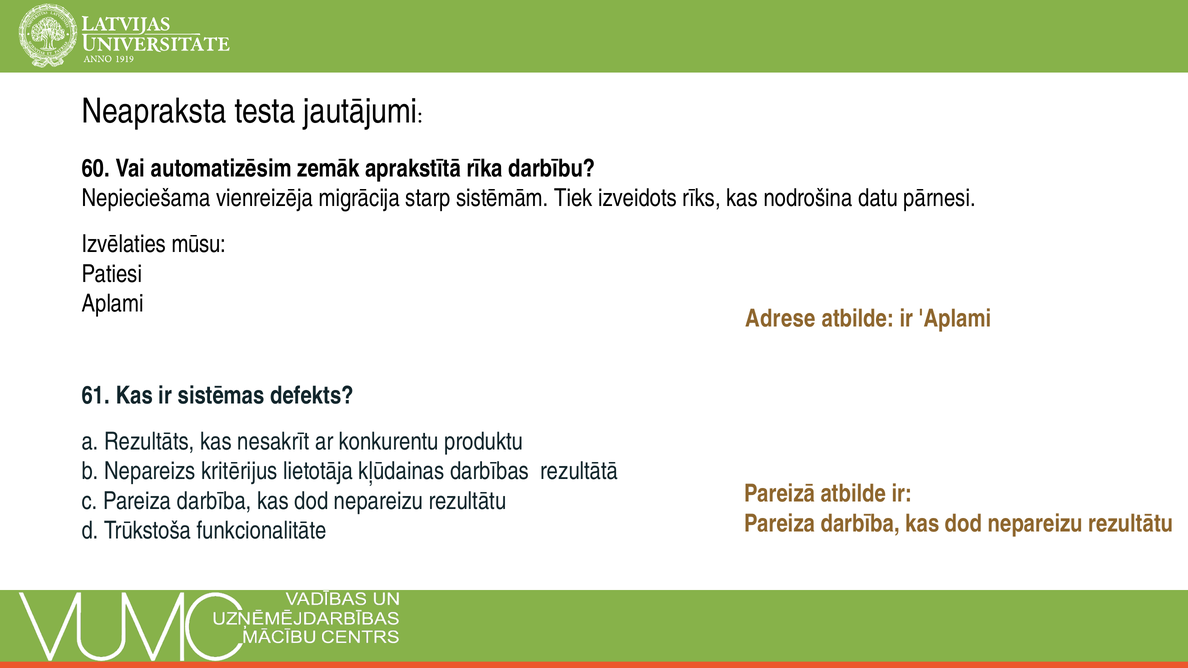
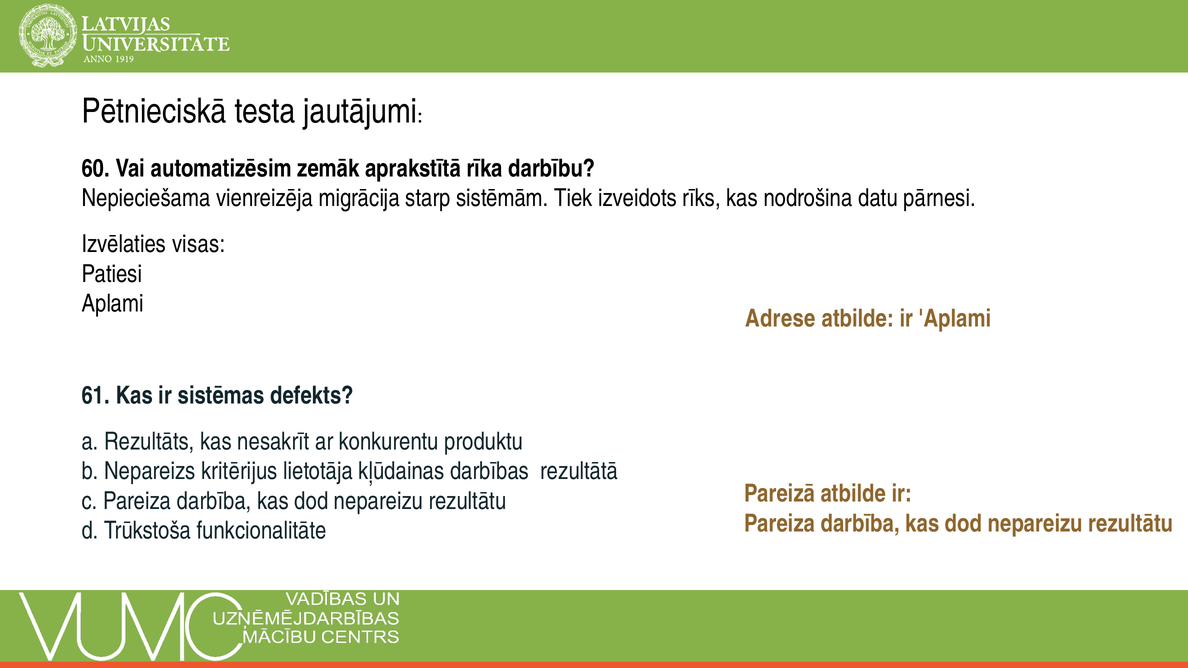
Neapraksta: Neapraksta -> Pētnieciskā
mūsu: mūsu -> visas
